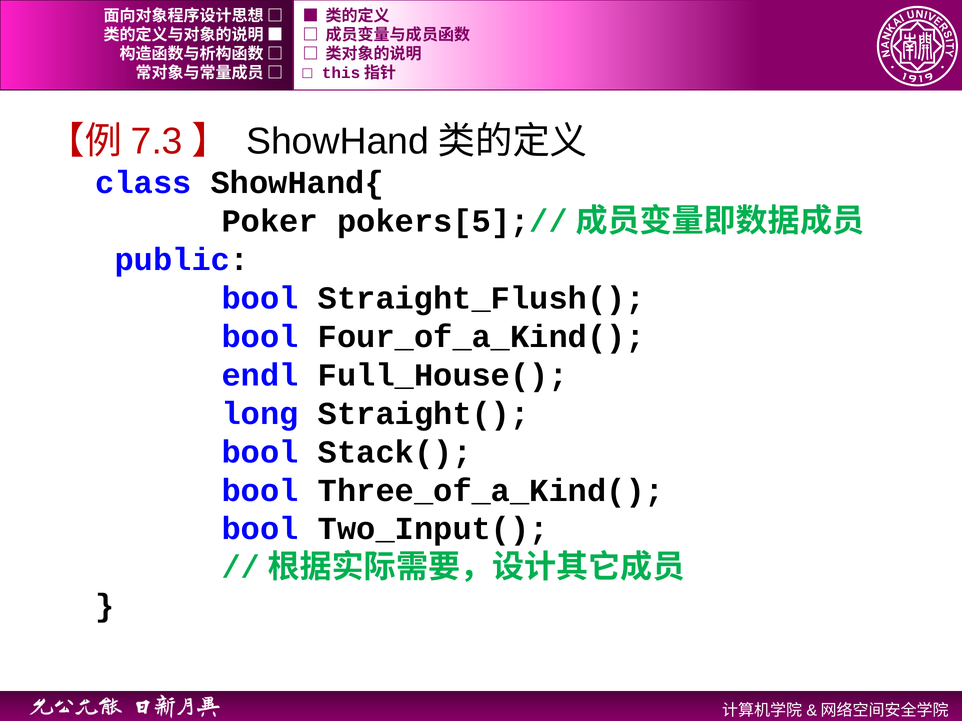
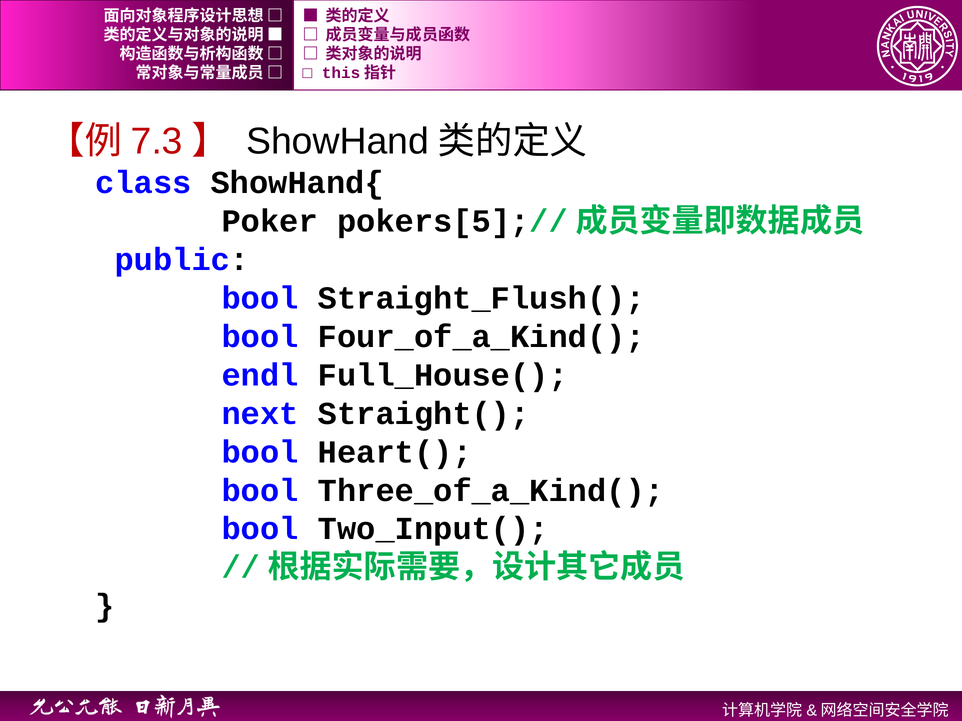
long: long -> next
Stack(: Stack( -> Heart(
